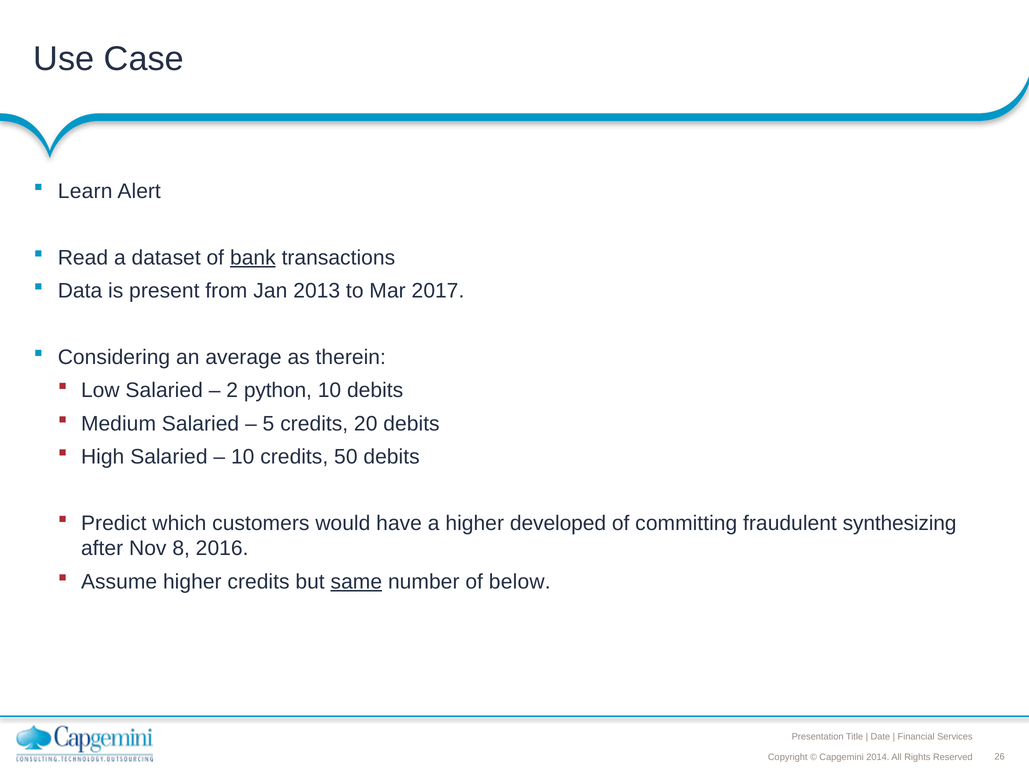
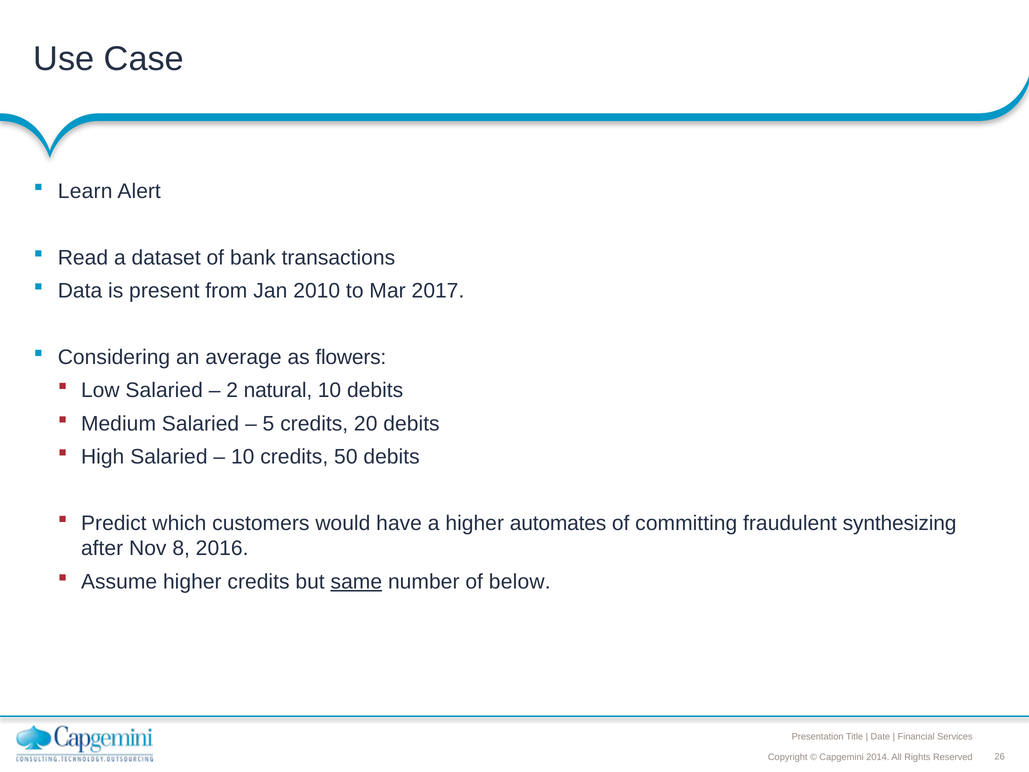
bank underline: present -> none
2013: 2013 -> 2010
therein: therein -> flowers
python: python -> natural
developed: developed -> automates
